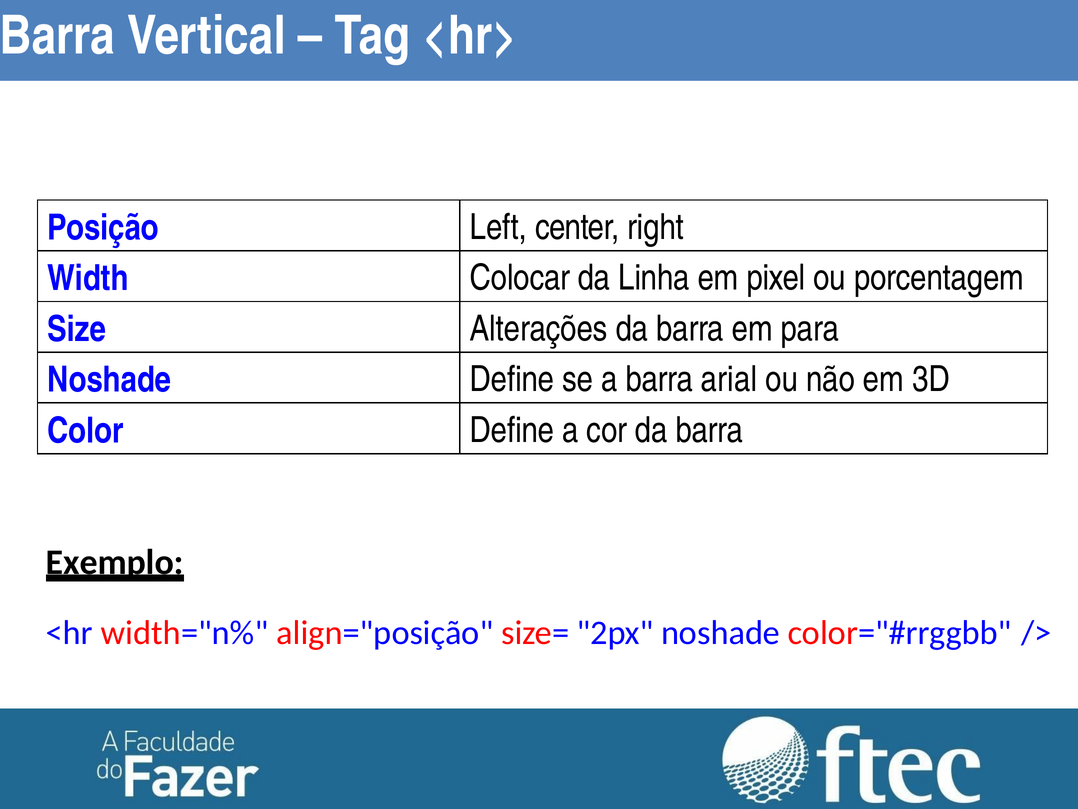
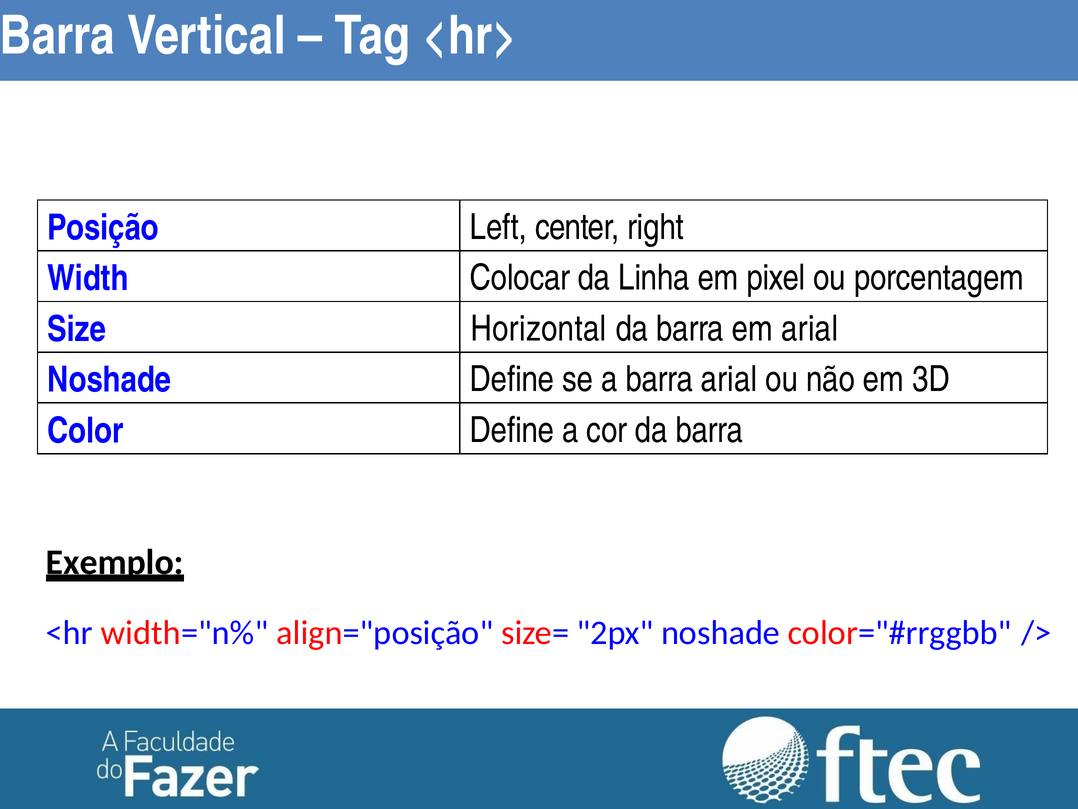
Alterações: Alterações -> Horizontal
em para: para -> arial
